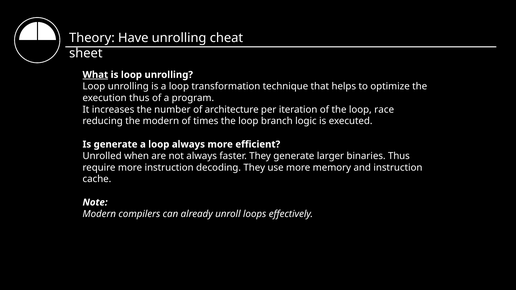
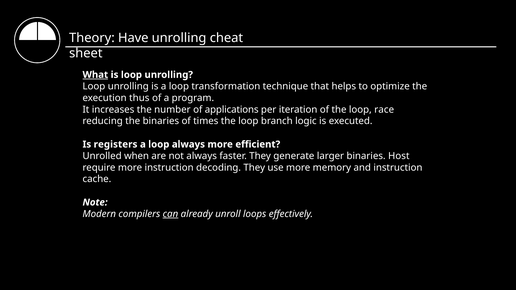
architecture: architecture -> applications
the modern: modern -> binaries
Is generate: generate -> registers
binaries Thus: Thus -> Host
can underline: none -> present
